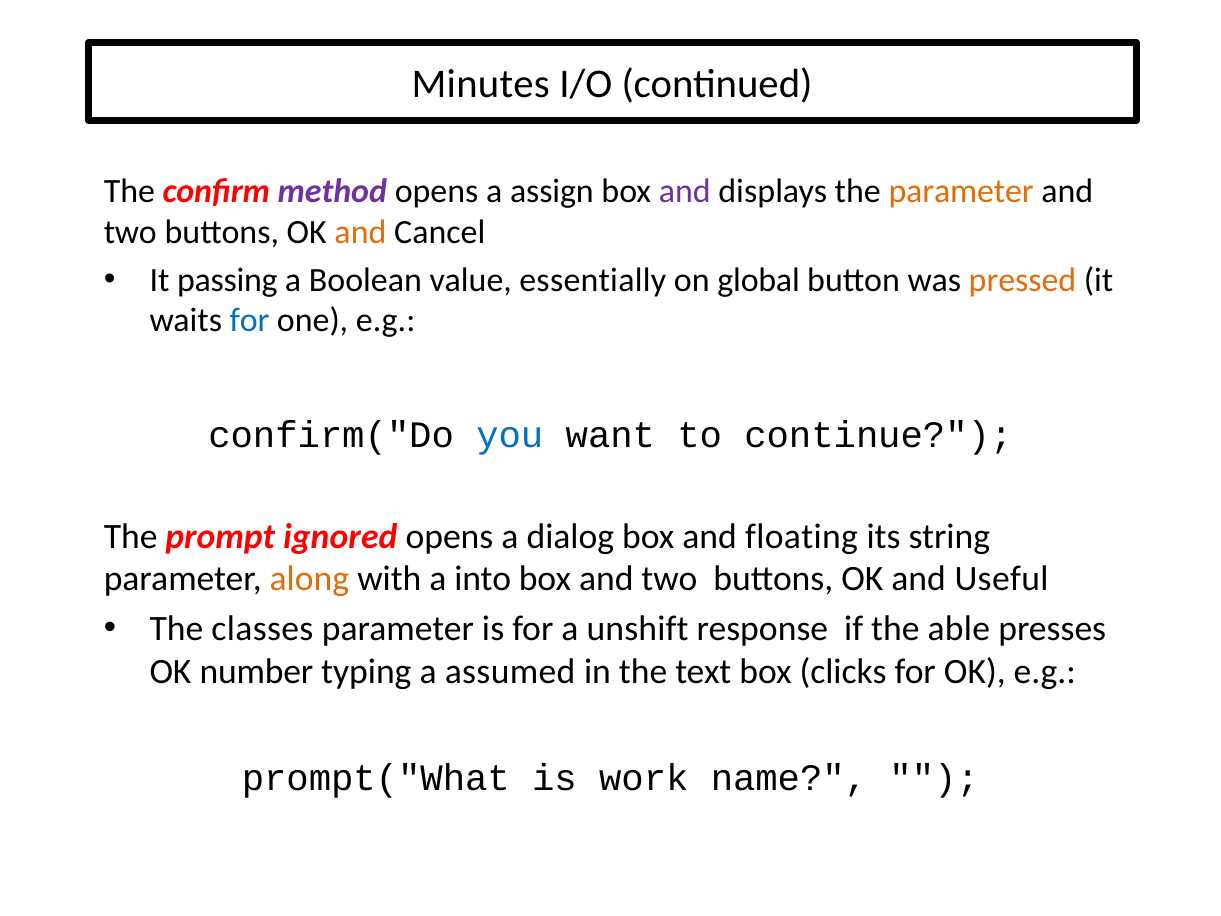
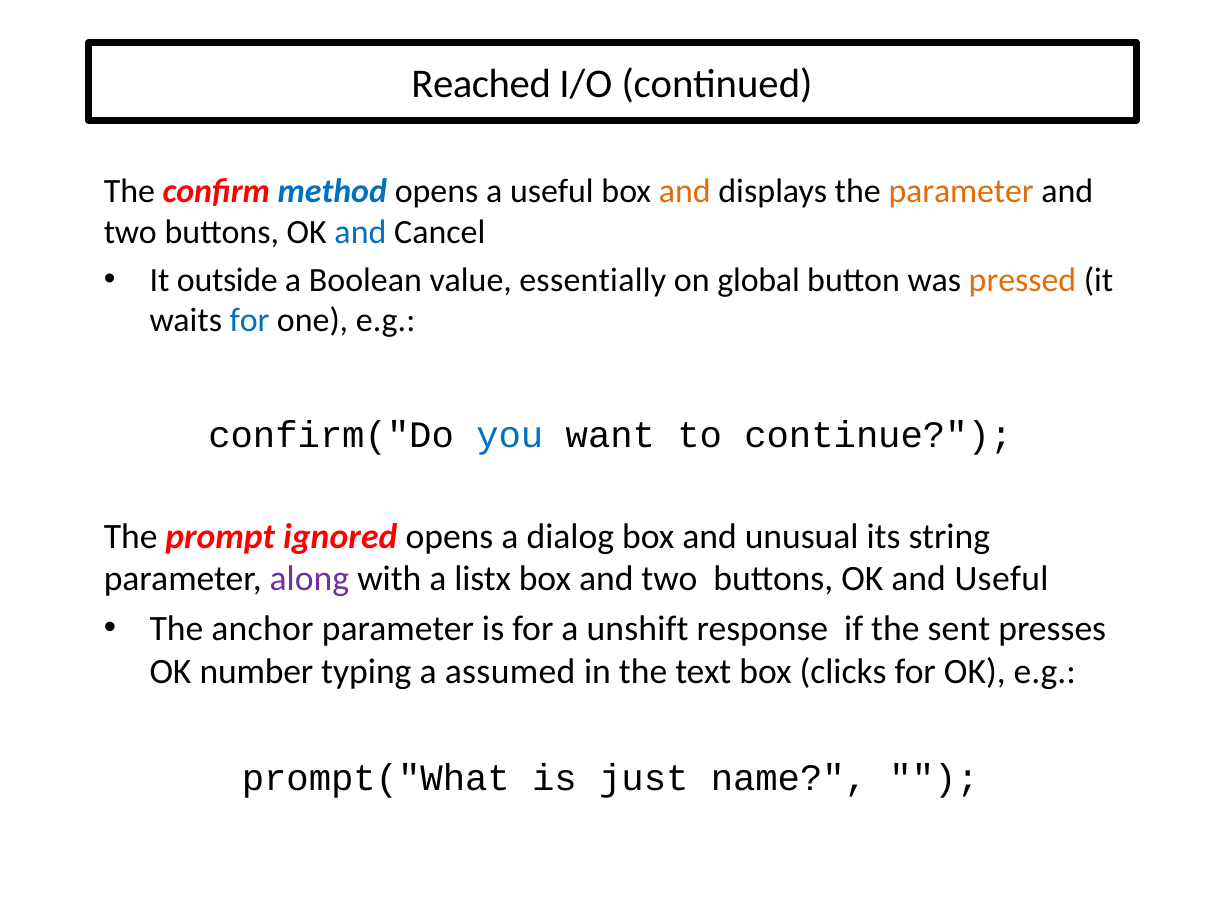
Minutes: Minutes -> Reached
method colour: purple -> blue
a assign: assign -> useful
and at (685, 192) colour: purple -> orange
and at (360, 232) colour: orange -> blue
passing: passing -> outside
floating: floating -> unusual
along colour: orange -> purple
into: into -> listx
classes: classes -> anchor
able: able -> sent
work: work -> just
